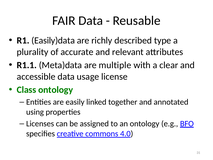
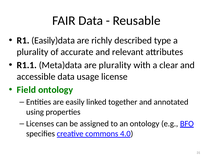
are multiple: multiple -> plurality
Class: Class -> Field
